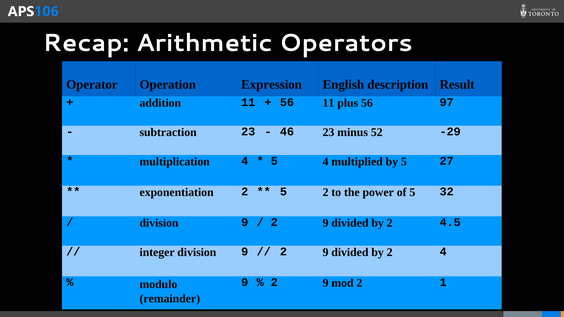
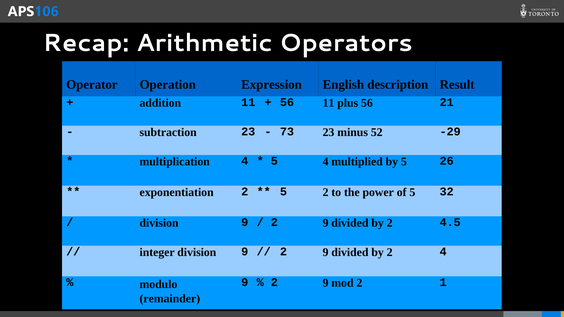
97: 97 -> 21
46: 46 -> 73
27: 27 -> 26
